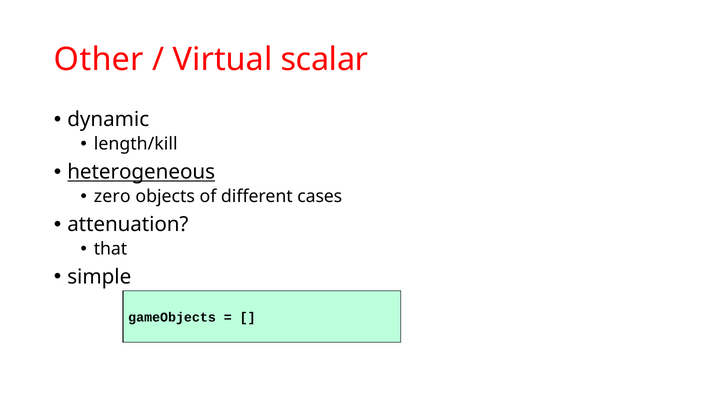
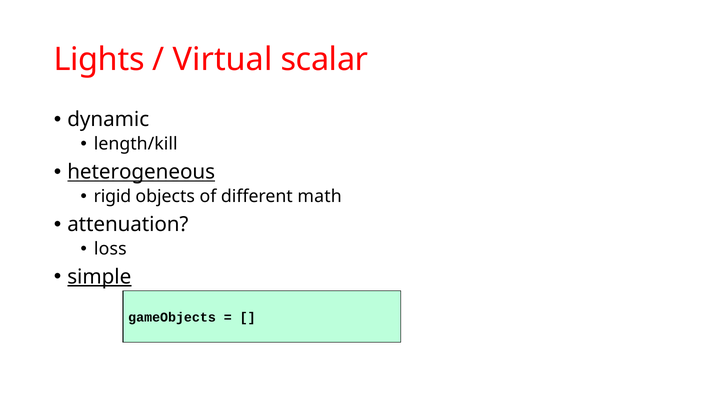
Other: Other -> Lights
zero: zero -> rigid
cases: cases -> math
that: that -> loss
simple underline: none -> present
